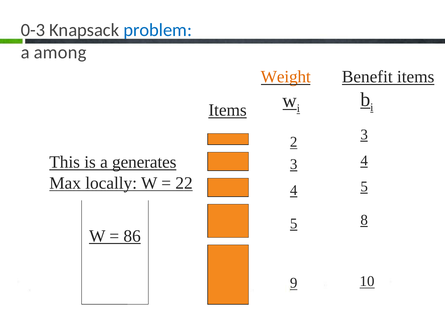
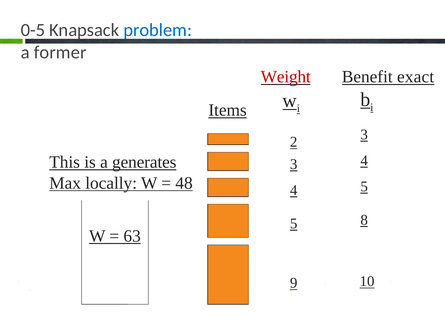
0-3: 0-3 -> 0-5
among: among -> former
Weight colour: orange -> red
Benefit items: items -> exact
22: 22 -> 48
86: 86 -> 63
